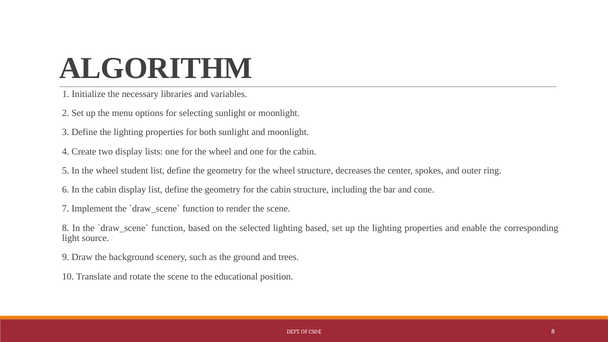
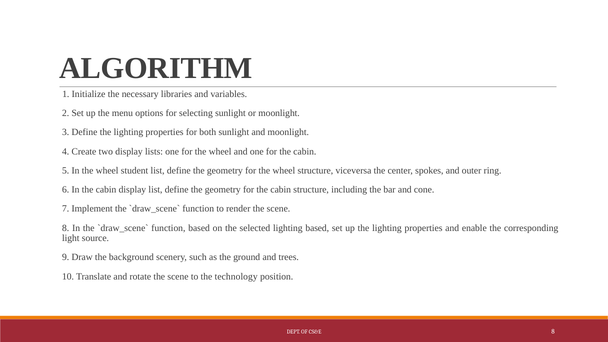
decreases: decreases -> viceversa
educational: educational -> technology
